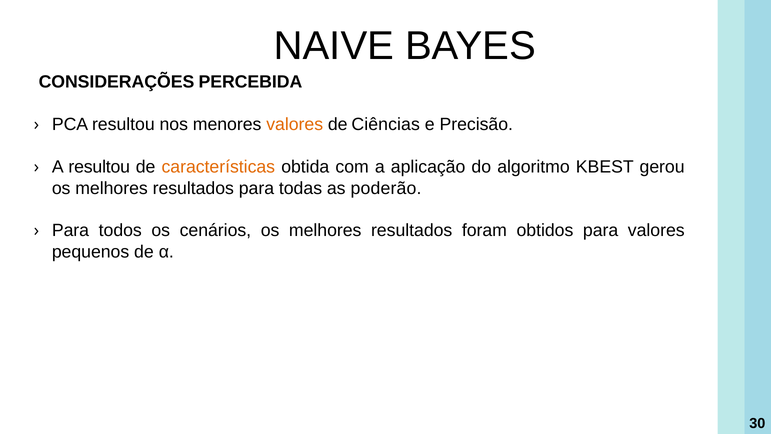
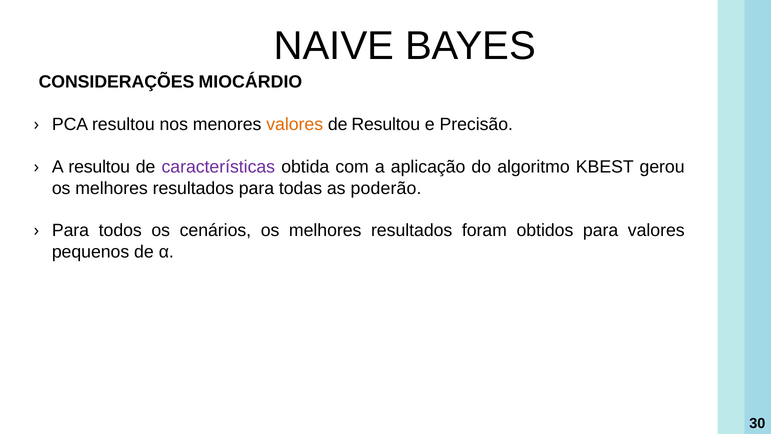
PERCEBIDA: PERCEBIDA -> MIOCÁRDIO
de Ciências: Ciências -> Resultou
características colour: orange -> purple
